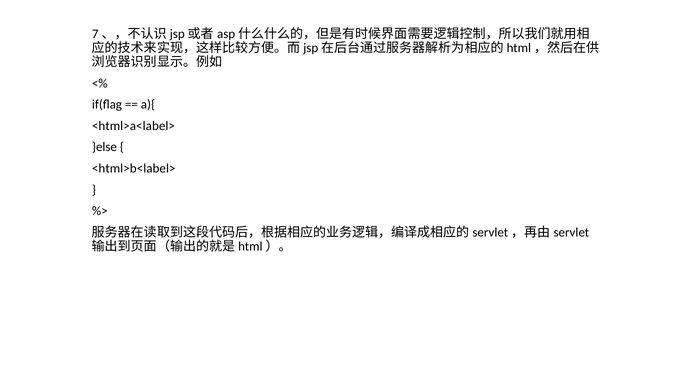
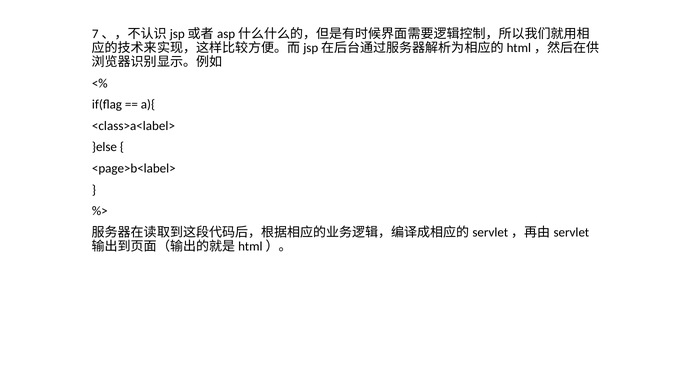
<html>a<label>: <html>a<label> -> <class>a<label>
<html>b<label>: <html>b<label> -> <page>b<label>
